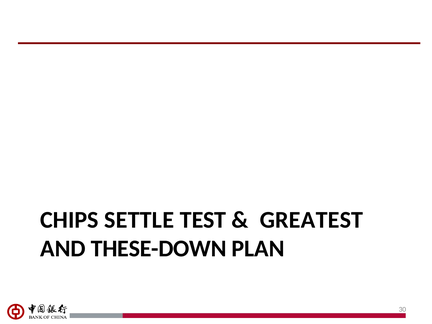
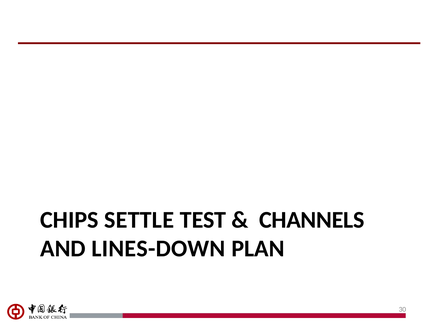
GREATEST: GREATEST -> CHANNELS
THESE-DOWN: THESE-DOWN -> LINES-DOWN
